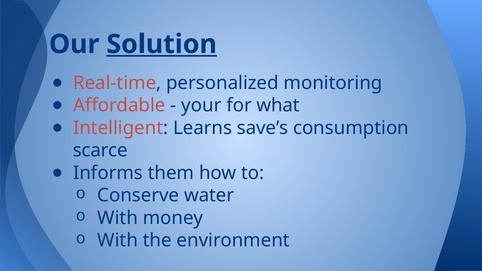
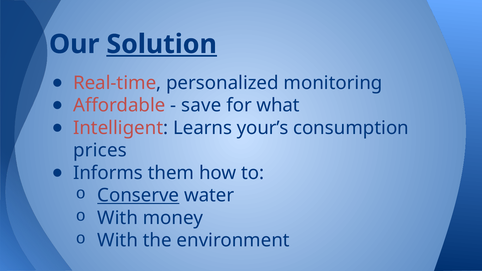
your: your -> save
save’s: save’s -> your’s
scarce: scarce -> prices
Conserve underline: none -> present
